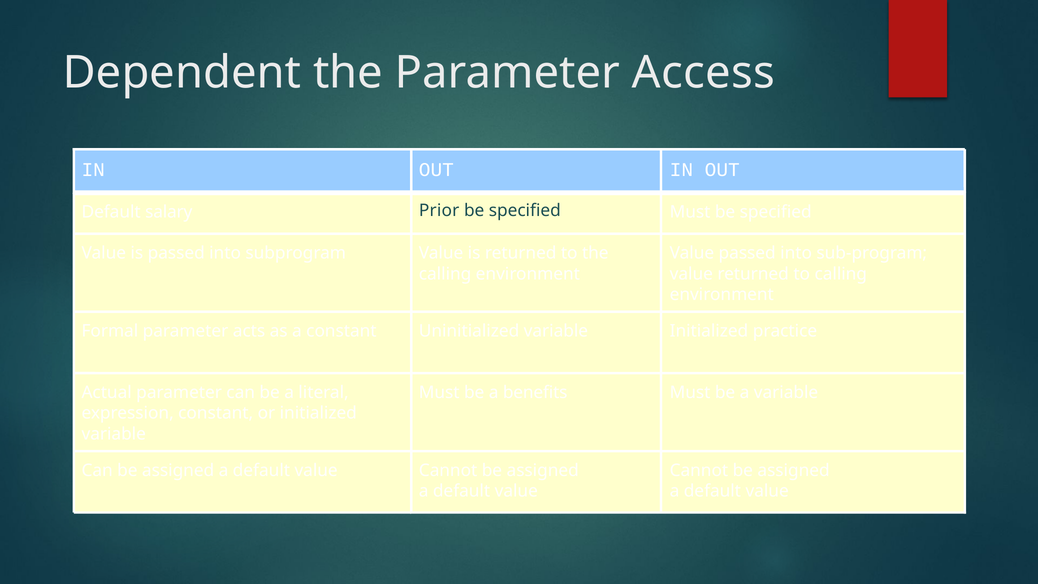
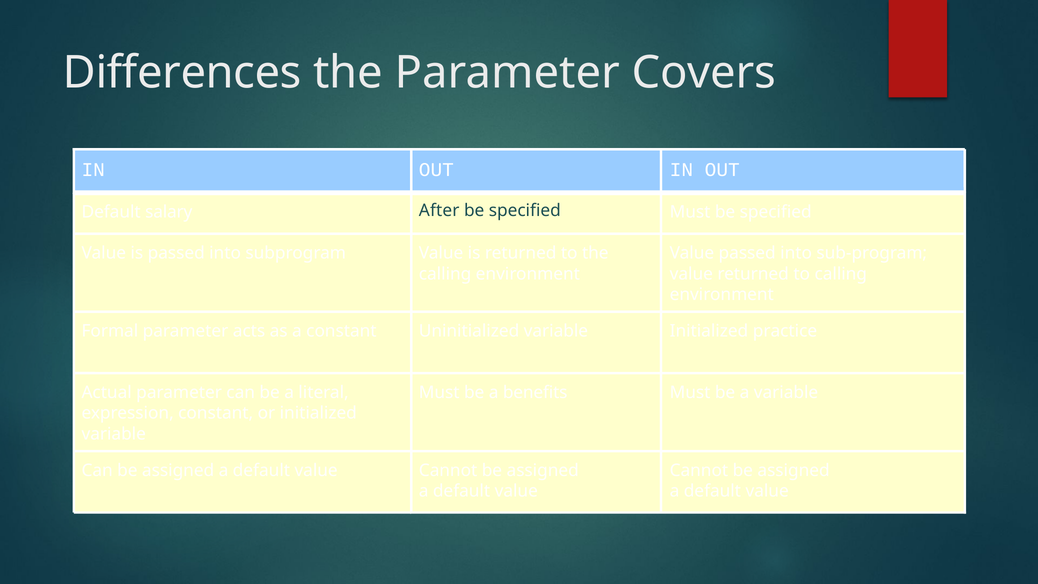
Dependent: Dependent -> Differences
Access: Access -> Covers
Prior: Prior -> After
